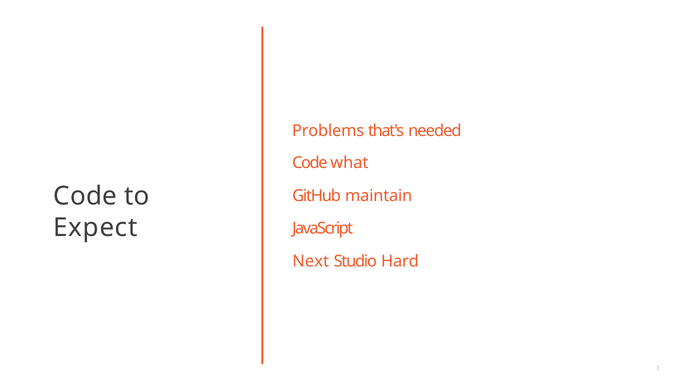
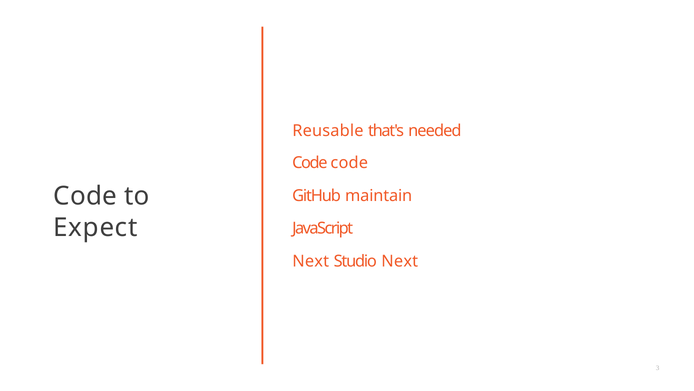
Problems: Problems -> Reusable
Code what: what -> code
Studio Hard: Hard -> Next
